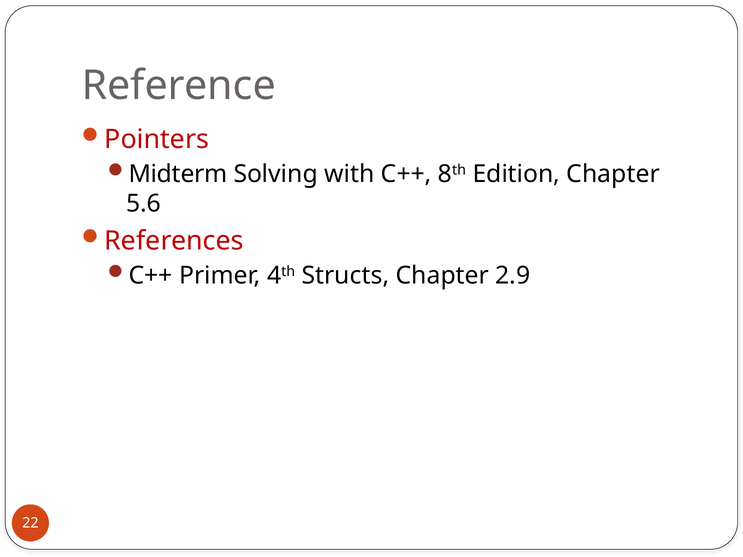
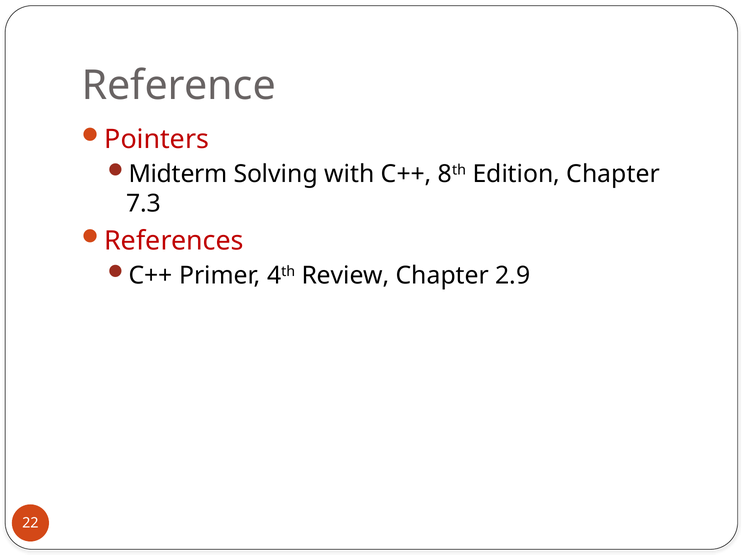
5.6: 5.6 -> 7.3
Structs: Structs -> Review
